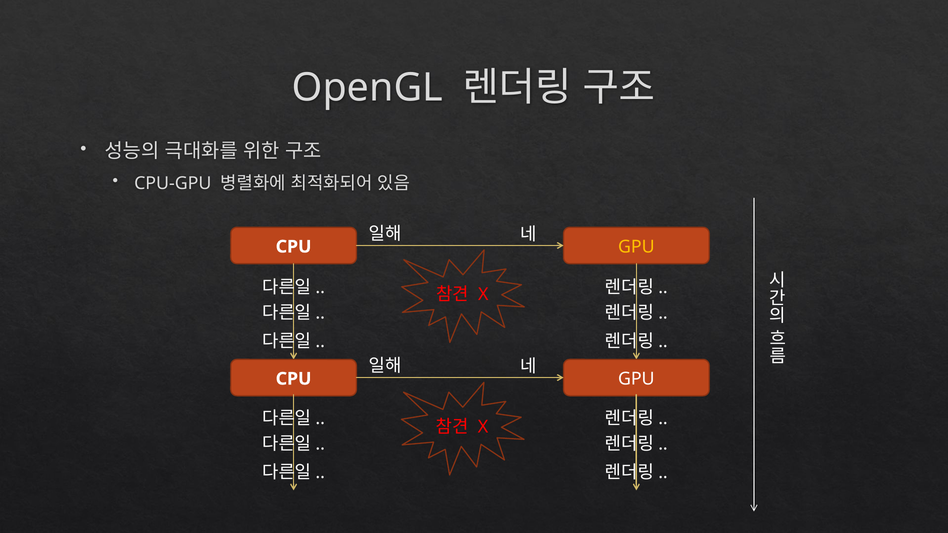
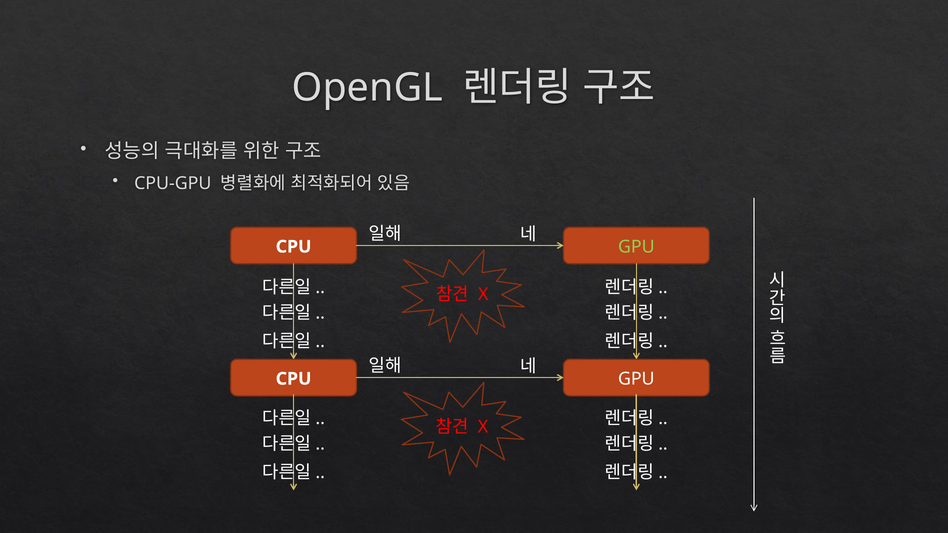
GPU at (636, 247) colour: yellow -> light green
